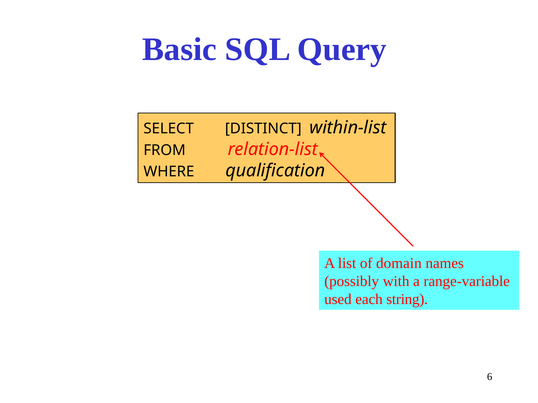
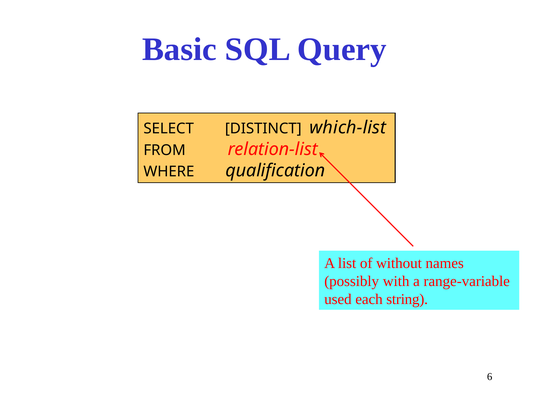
within-list: within-list -> which-list
domain: domain -> without
